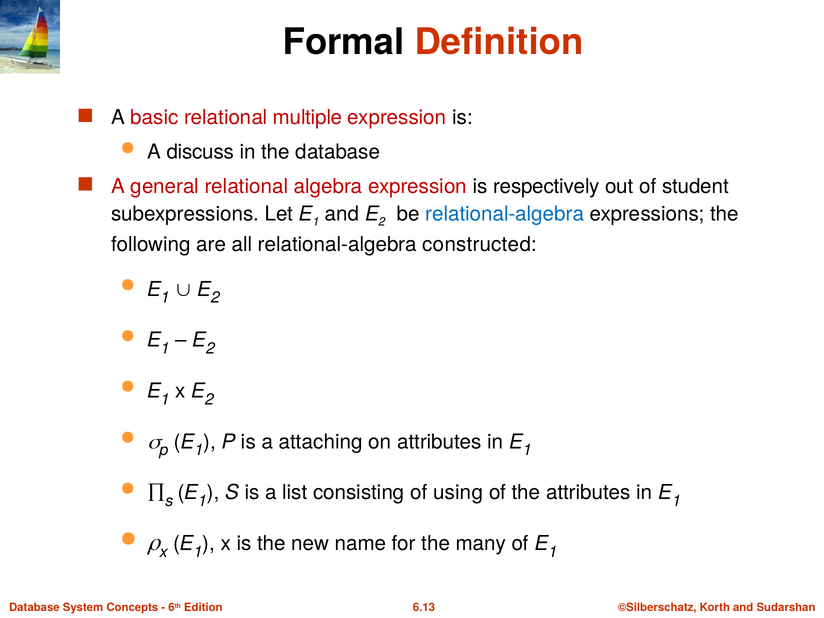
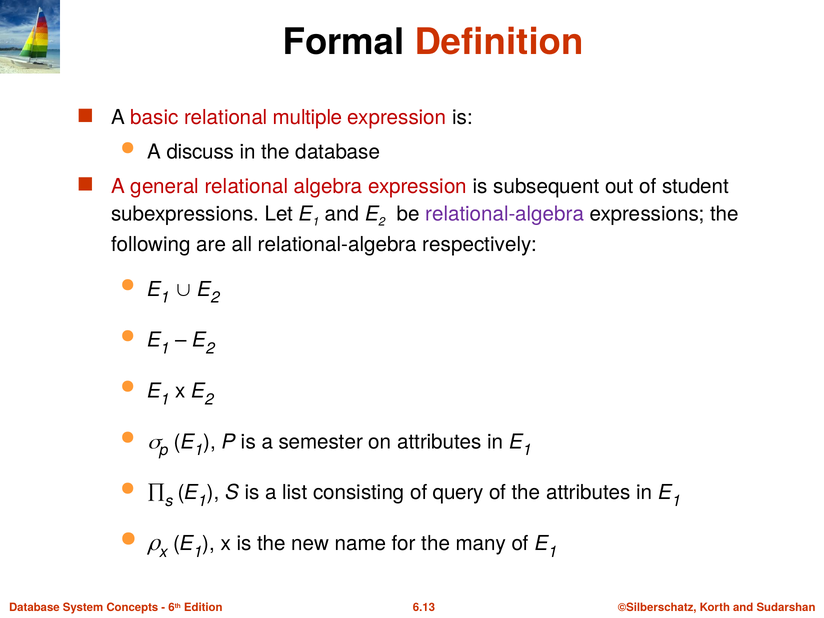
respectively: respectively -> subsequent
relational-algebra at (505, 214) colour: blue -> purple
constructed: constructed -> respectively
attaching: attaching -> semester
using: using -> query
